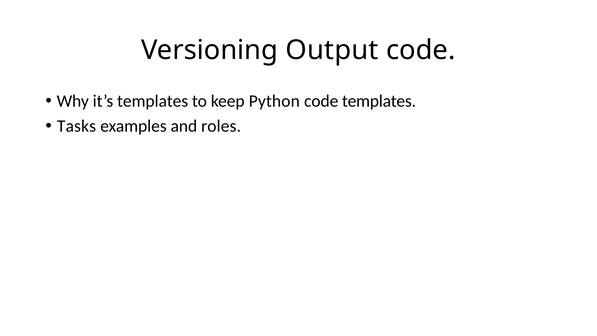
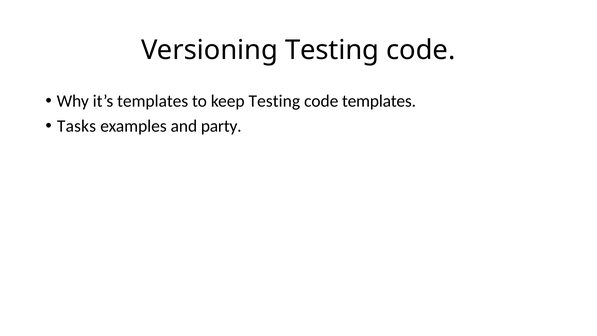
Versioning Output: Output -> Testing
keep Python: Python -> Testing
roles: roles -> party
